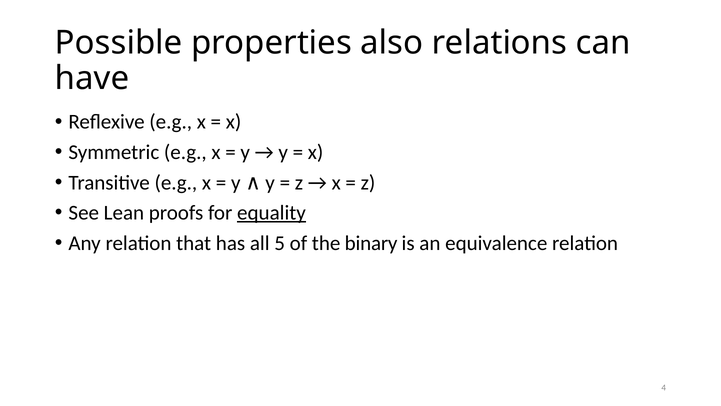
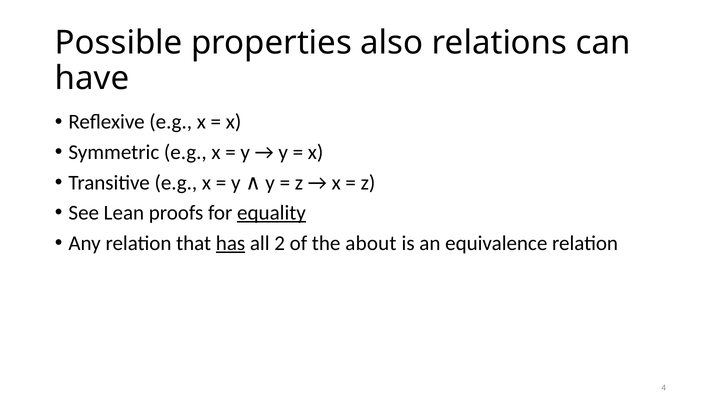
has underline: none -> present
5: 5 -> 2
binary: binary -> about
